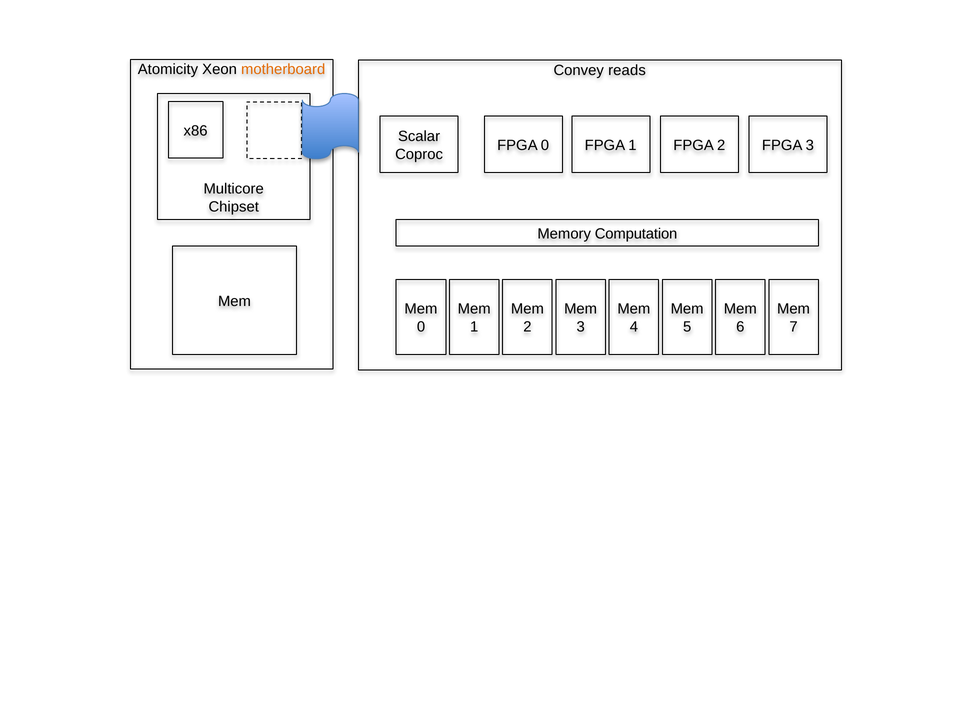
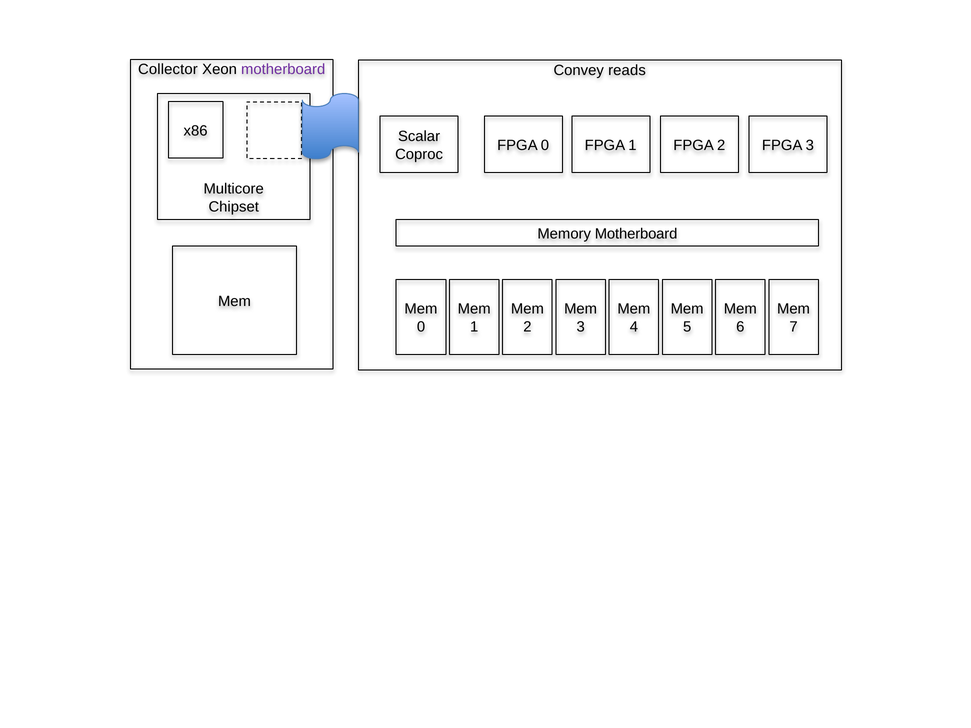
Atomicity: Atomicity -> Collector
motherboard at (283, 70) colour: orange -> purple
Memory Computation: Computation -> Motherboard
